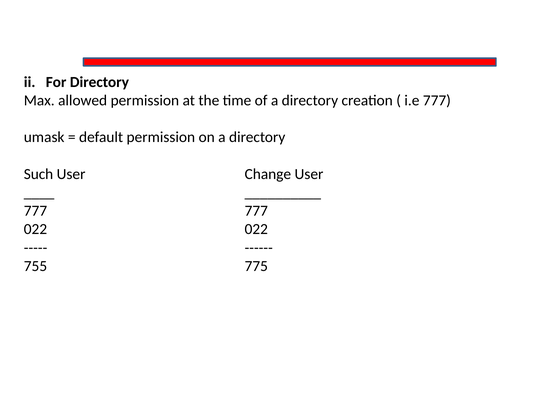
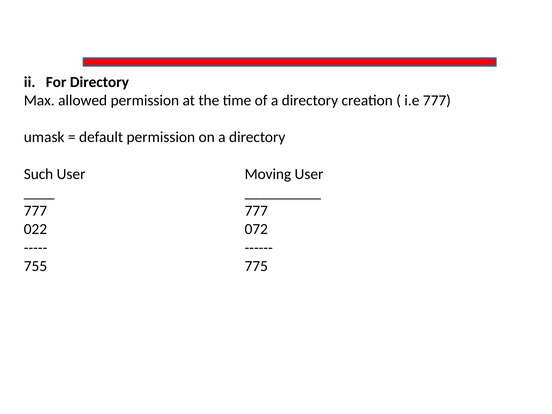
Change: Change -> Moving
022 022: 022 -> 072
